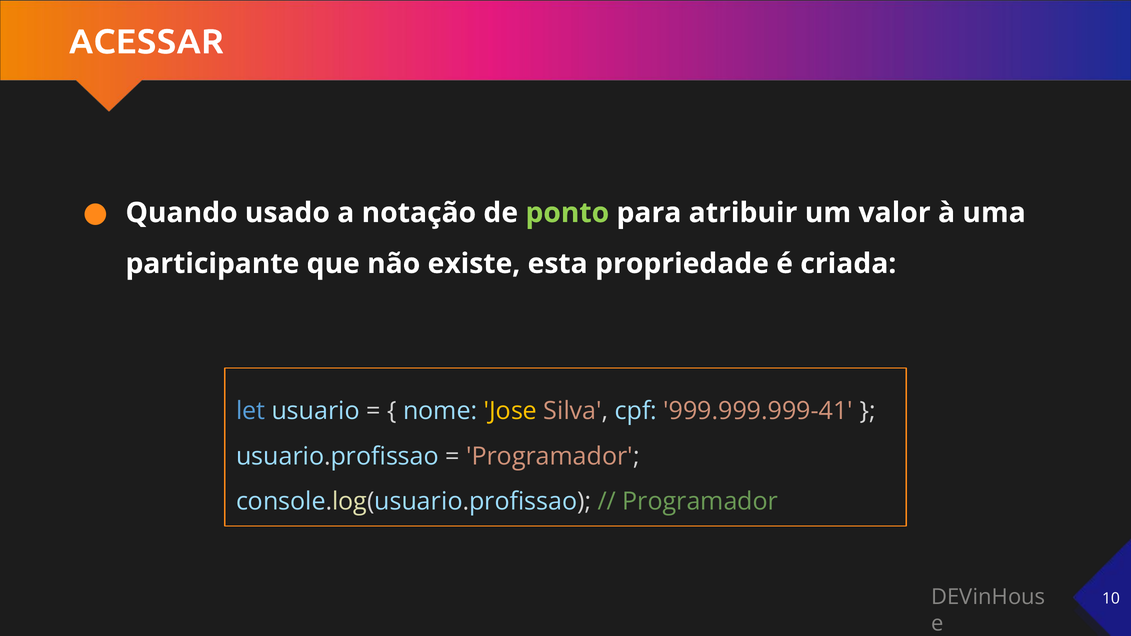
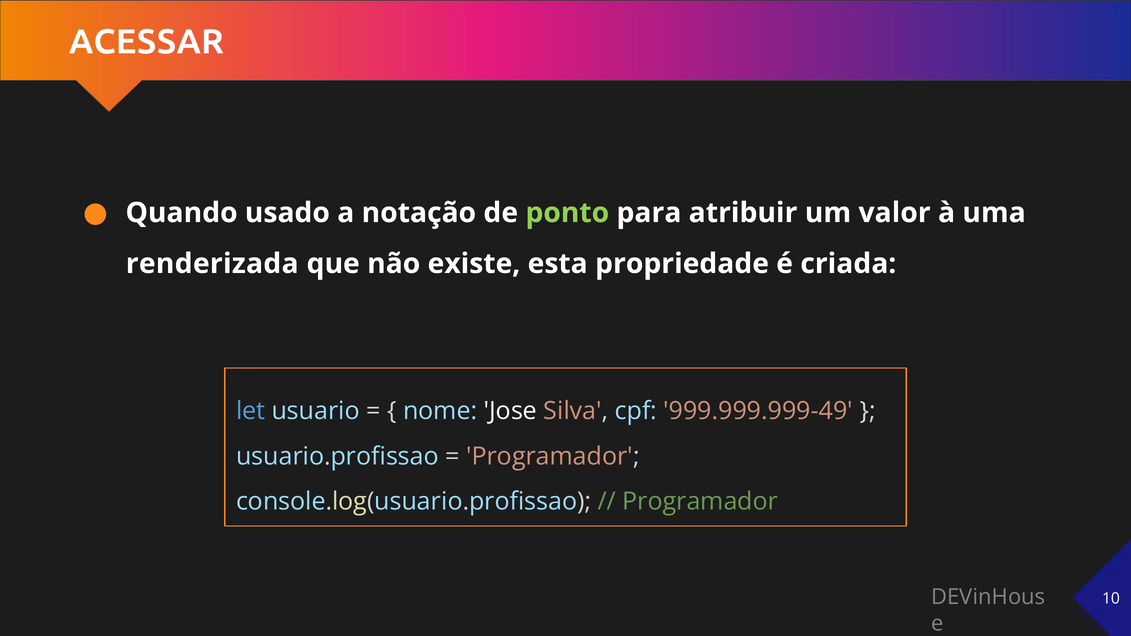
participante: participante -> renderizada
Jose colour: yellow -> white
999.999.999-41: 999.999.999-41 -> 999.999.999-49
